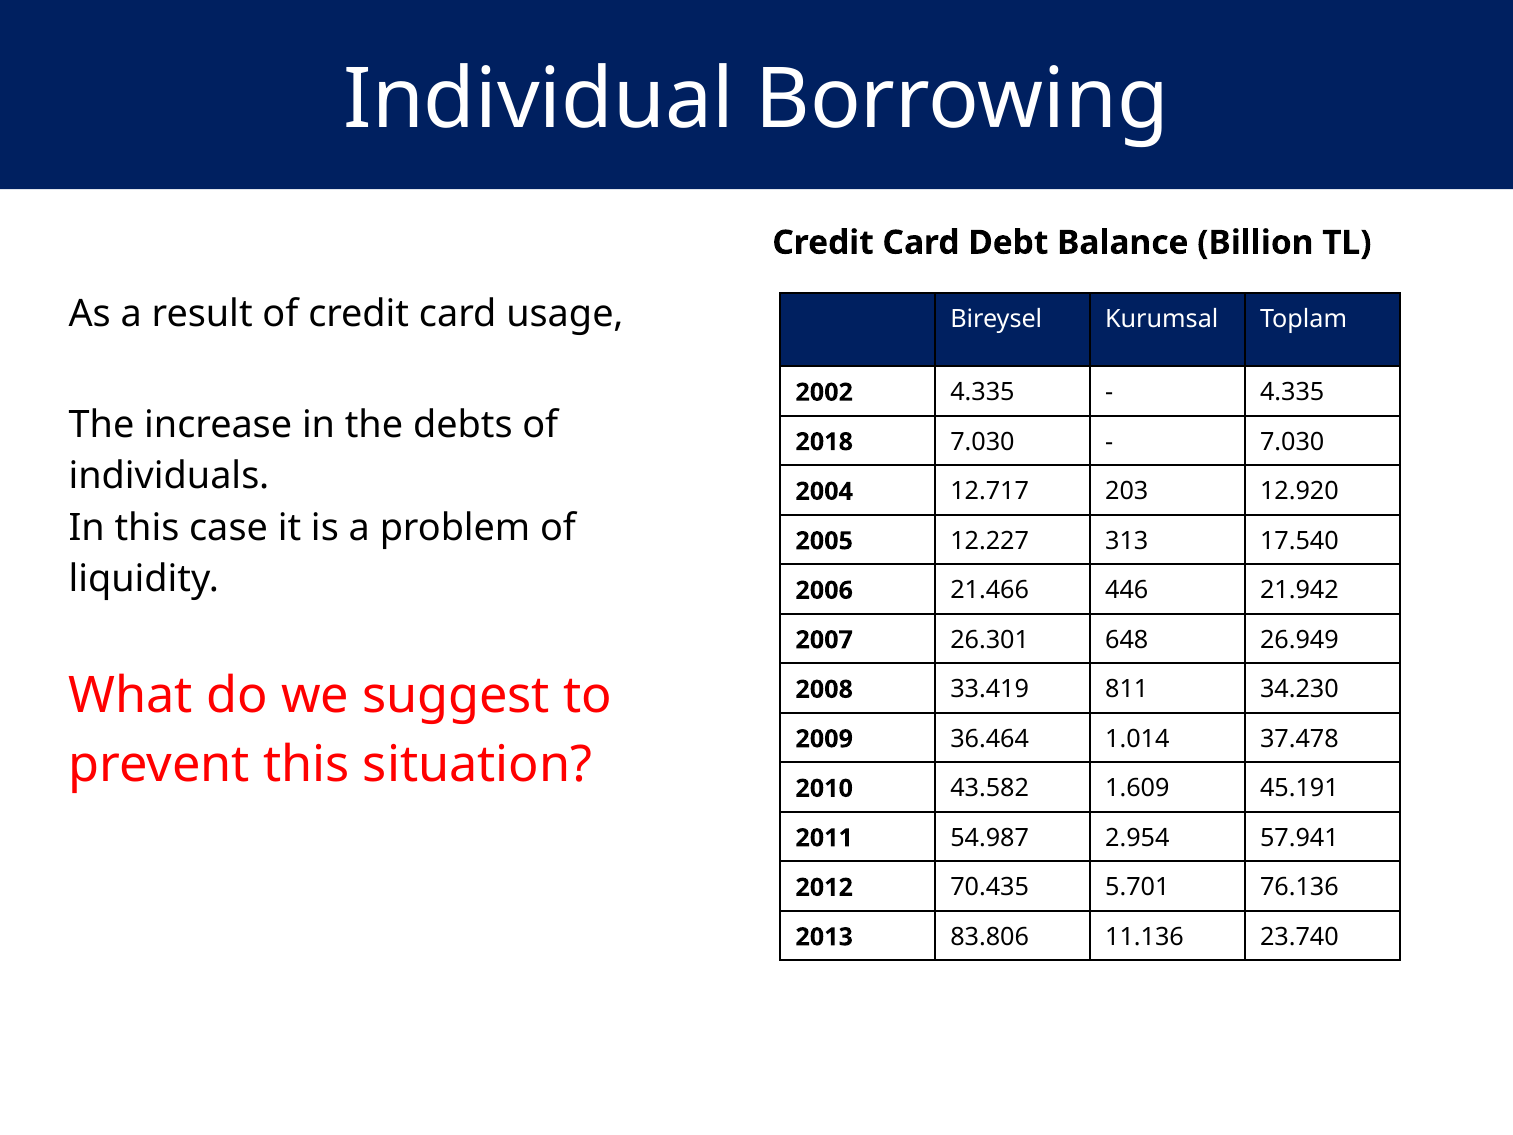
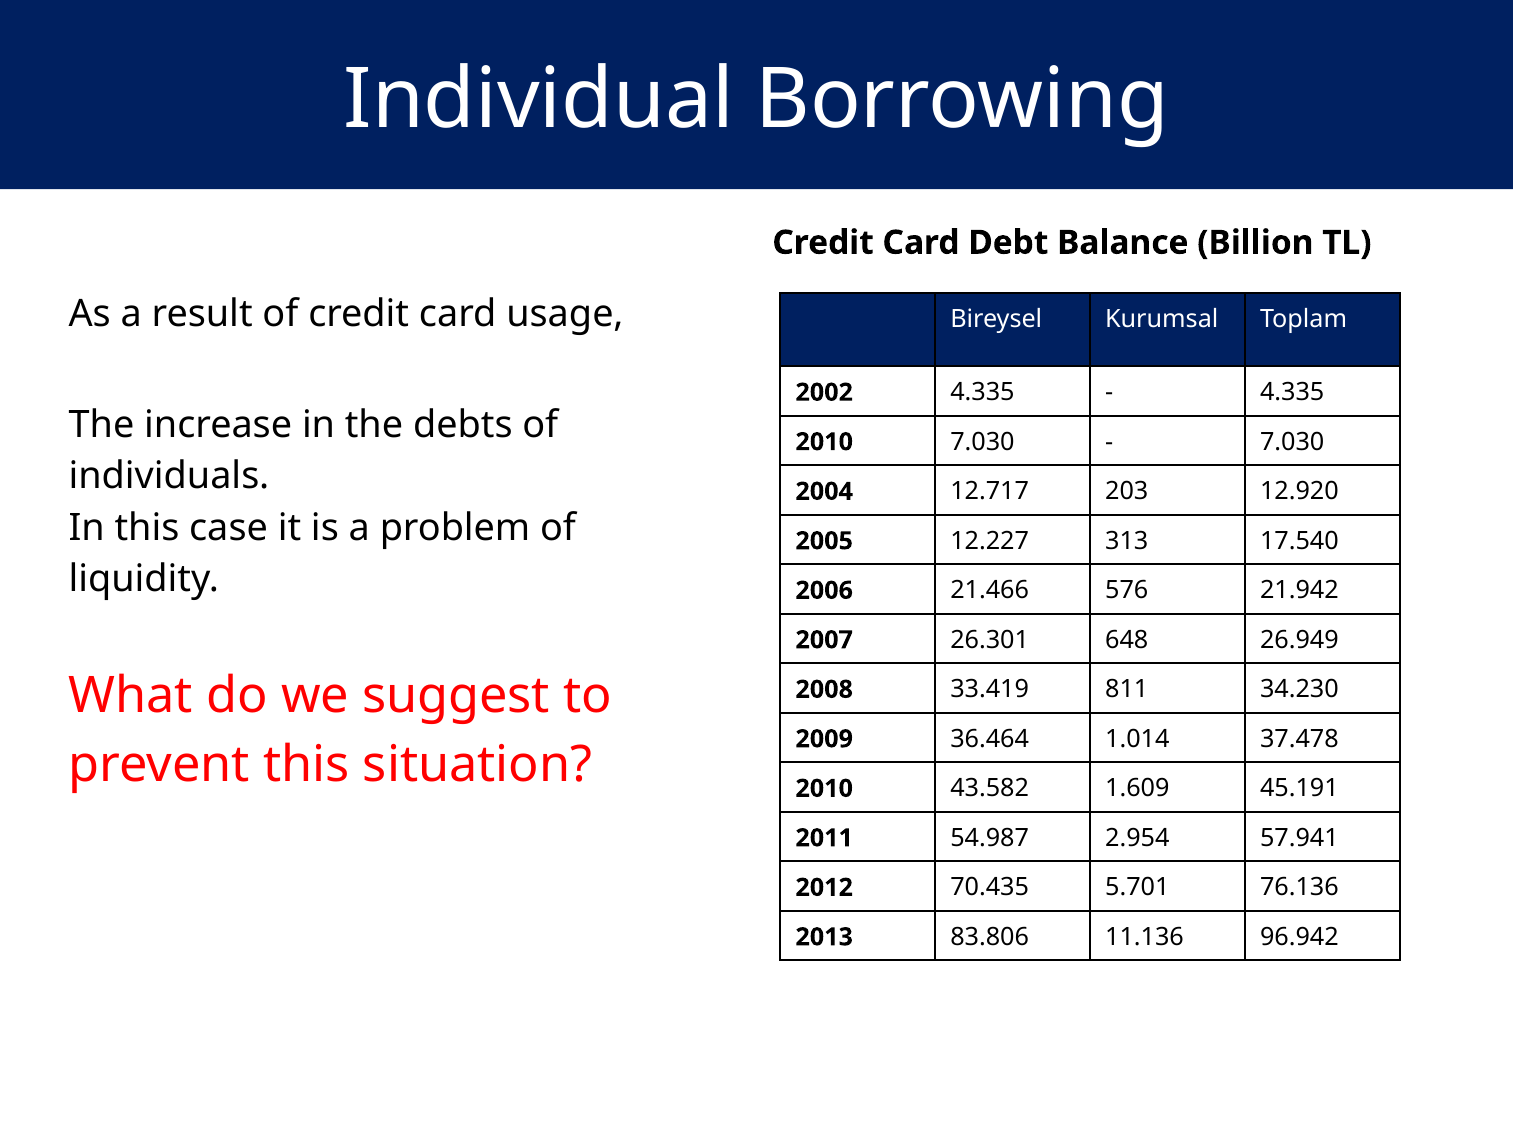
2018 at (824, 442): 2018 -> 2010
446: 446 -> 576
23.740: 23.740 -> 96.942
